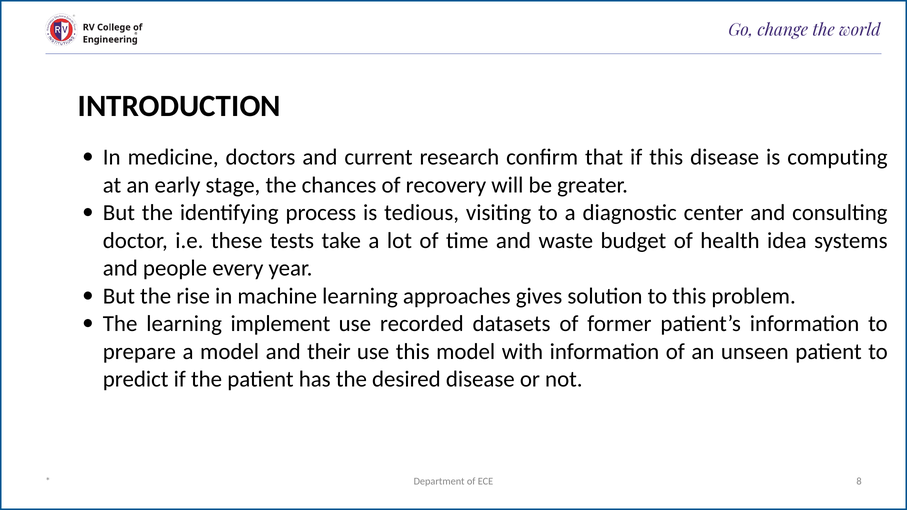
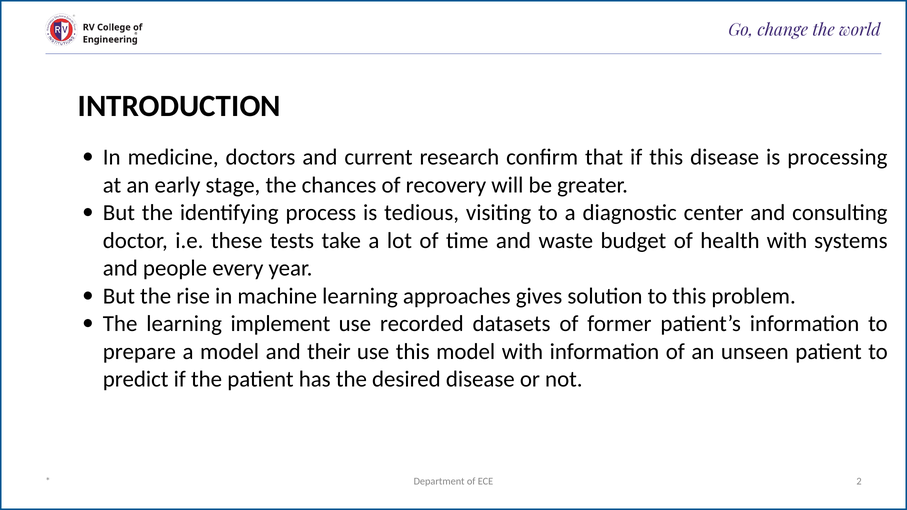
computing: computing -> processing
health idea: idea -> with
8: 8 -> 2
